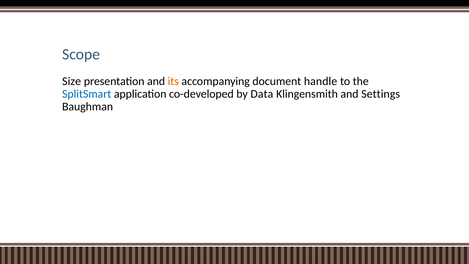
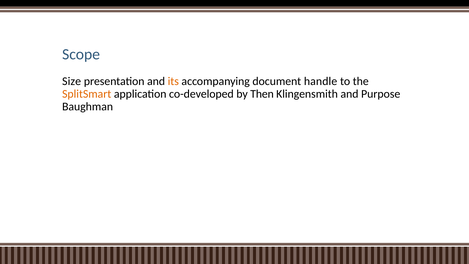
SplitSmart colour: blue -> orange
Data: Data -> Then
Settings: Settings -> Purpose
